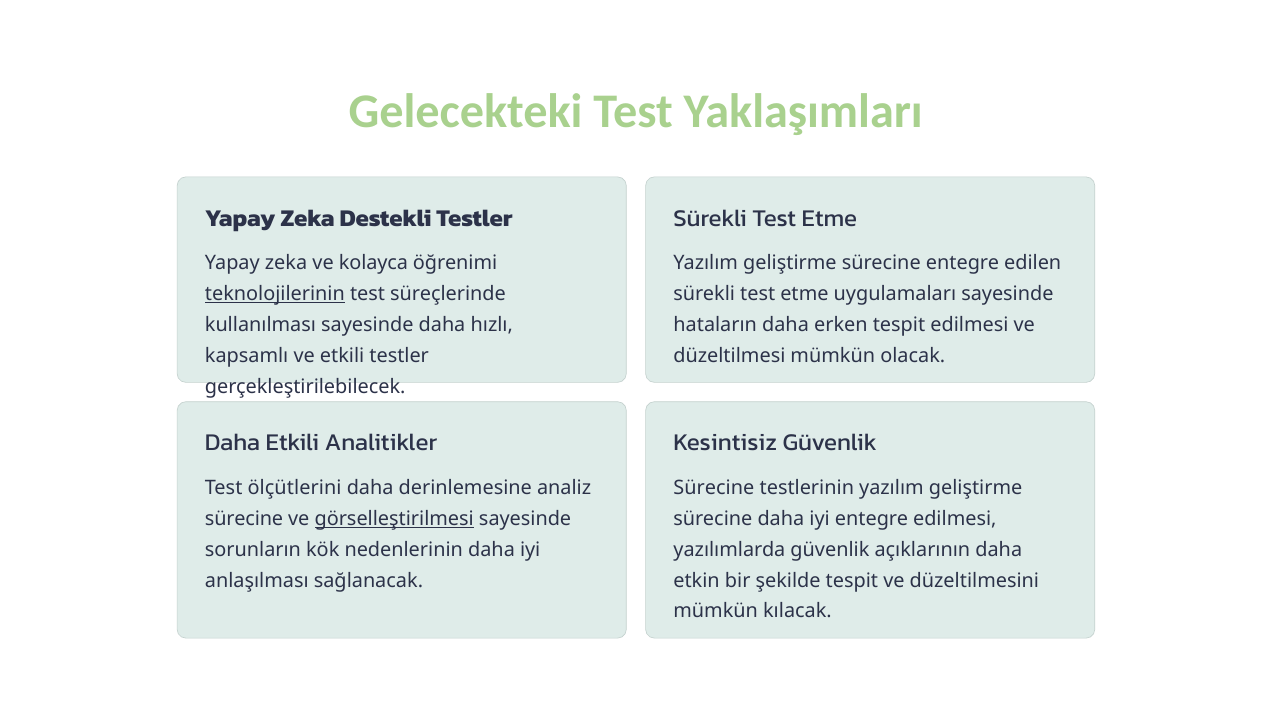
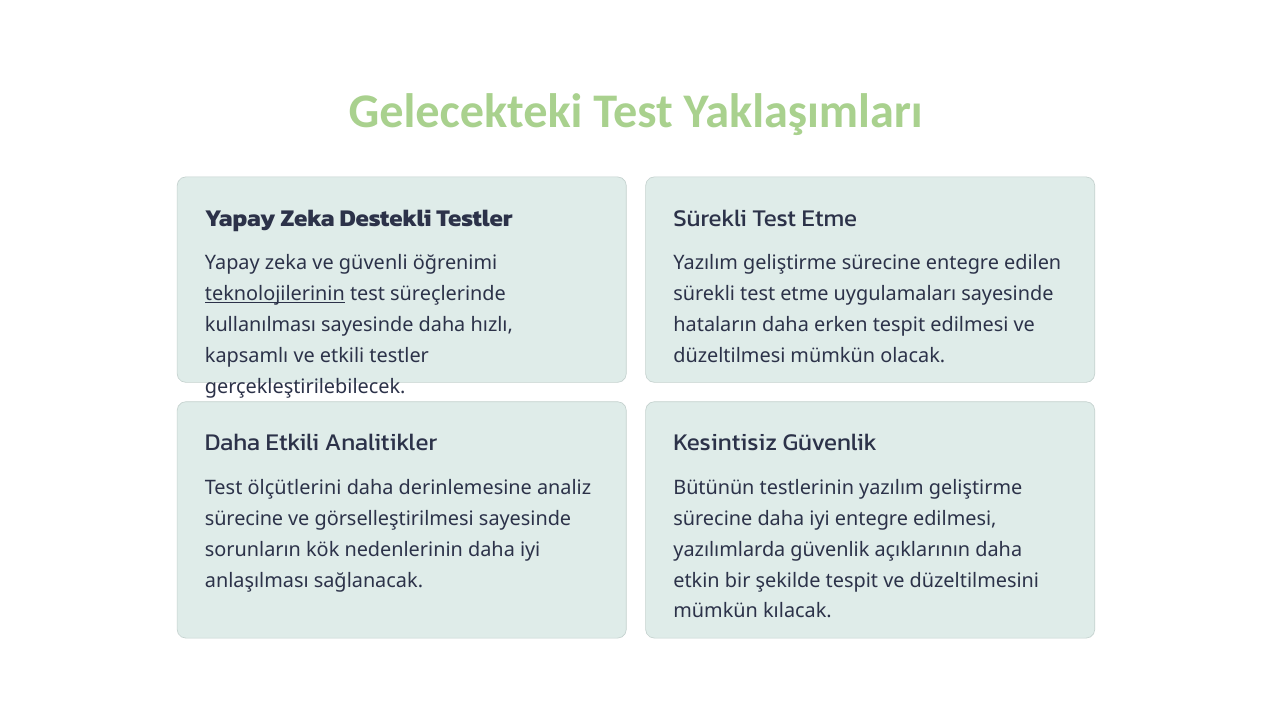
kolayca: kolayca -> güvenli
Sürecine at (714, 487): Sürecine -> Bütünün
görselleştirilmesi underline: present -> none
